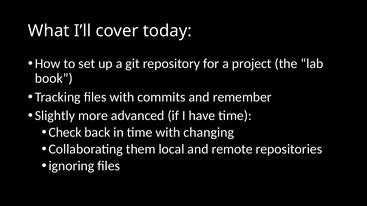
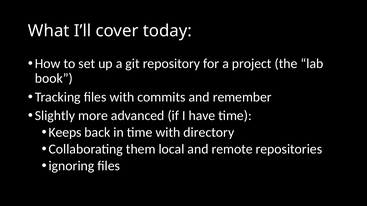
Check: Check -> Keeps
changing: changing -> directory
